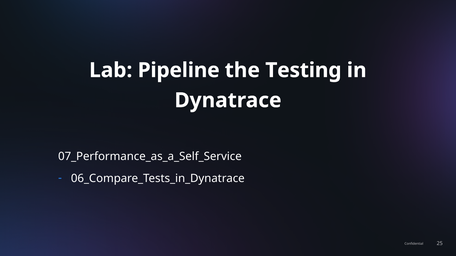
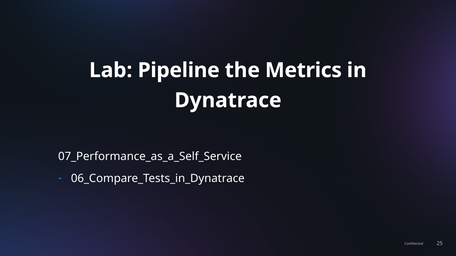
Testing: Testing -> Metrics
